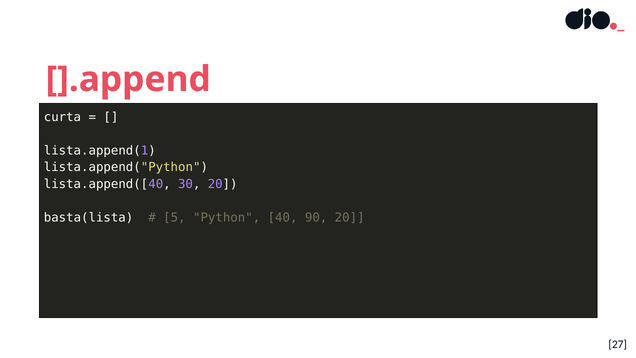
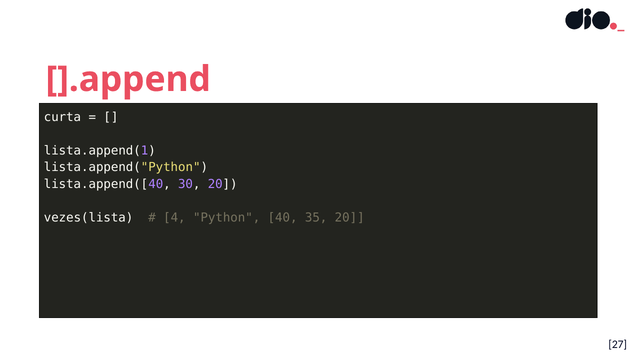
basta(lista: basta(lista -> vezes(lista
5: 5 -> 4
90: 90 -> 35
